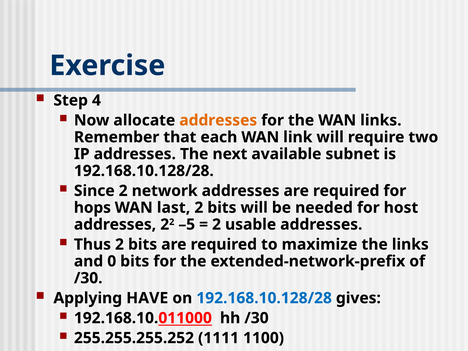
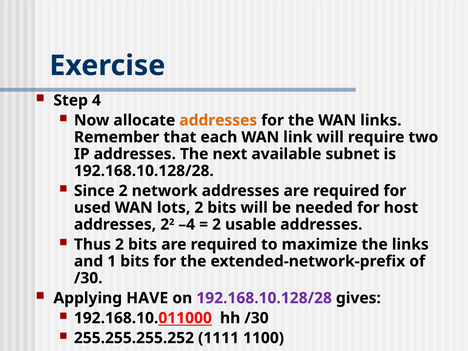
hops: hops -> used
last: last -> lots
–5: –5 -> –4
0: 0 -> 1
192.168.10.128/28 at (264, 298) colour: blue -> purple
